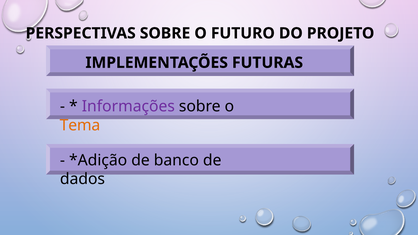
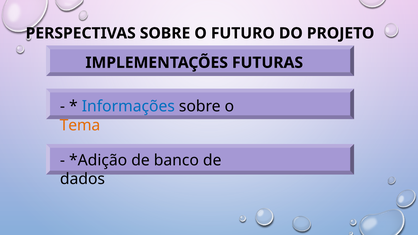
Informações colour: purple -> blue
